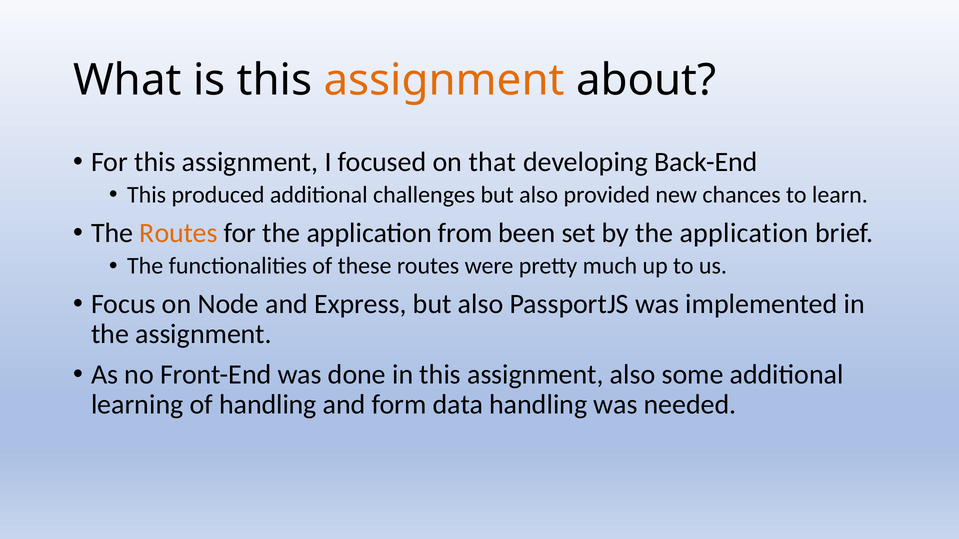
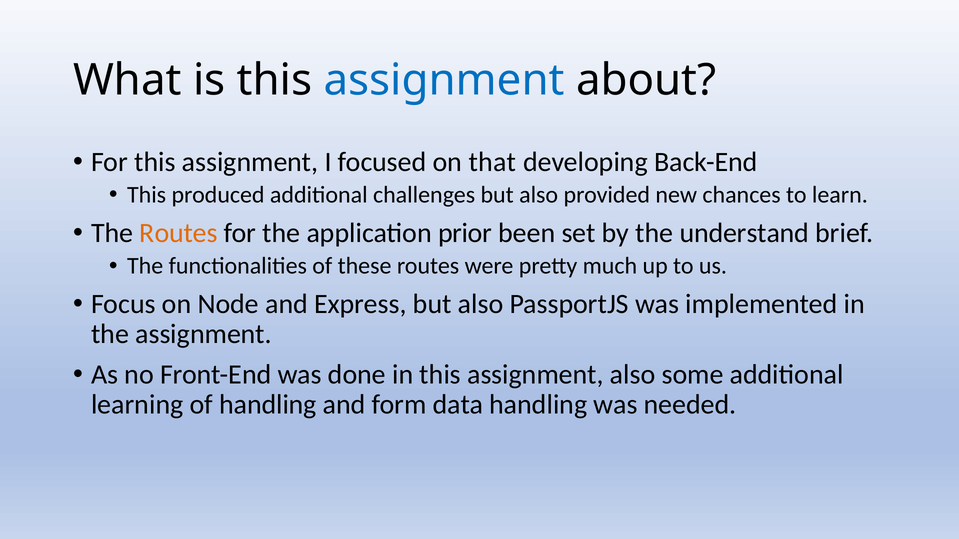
assignment at (444, 81) colour: orange -> blue
from: from -> prior
by the application: application -> understand
